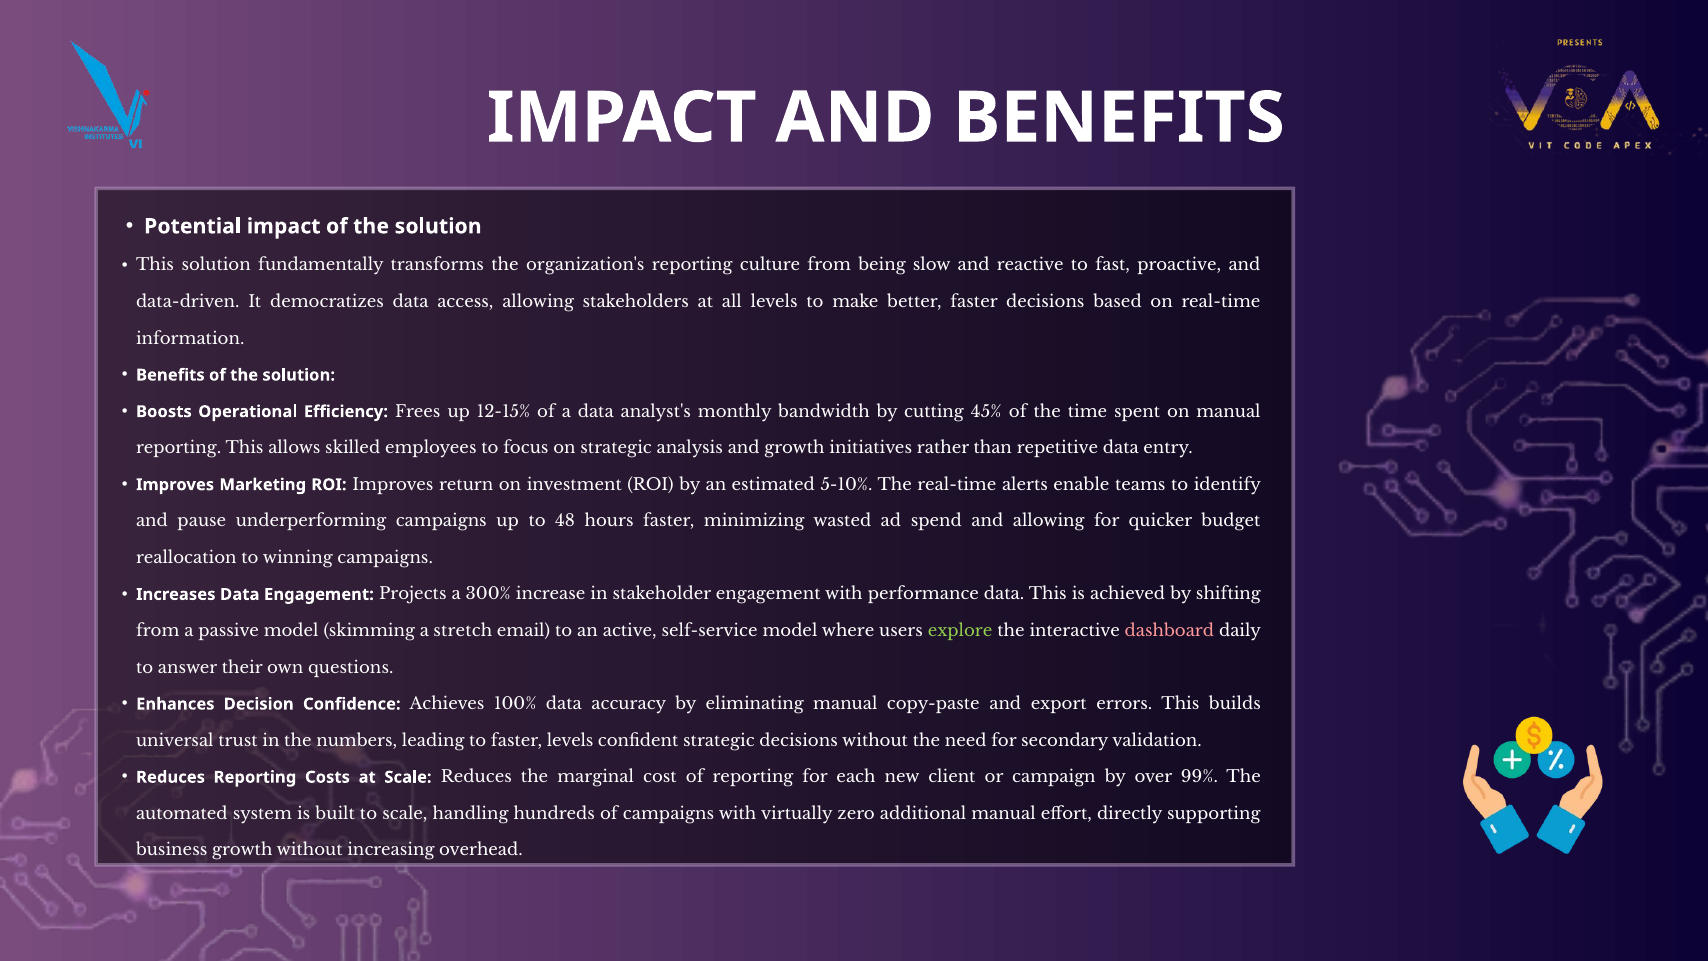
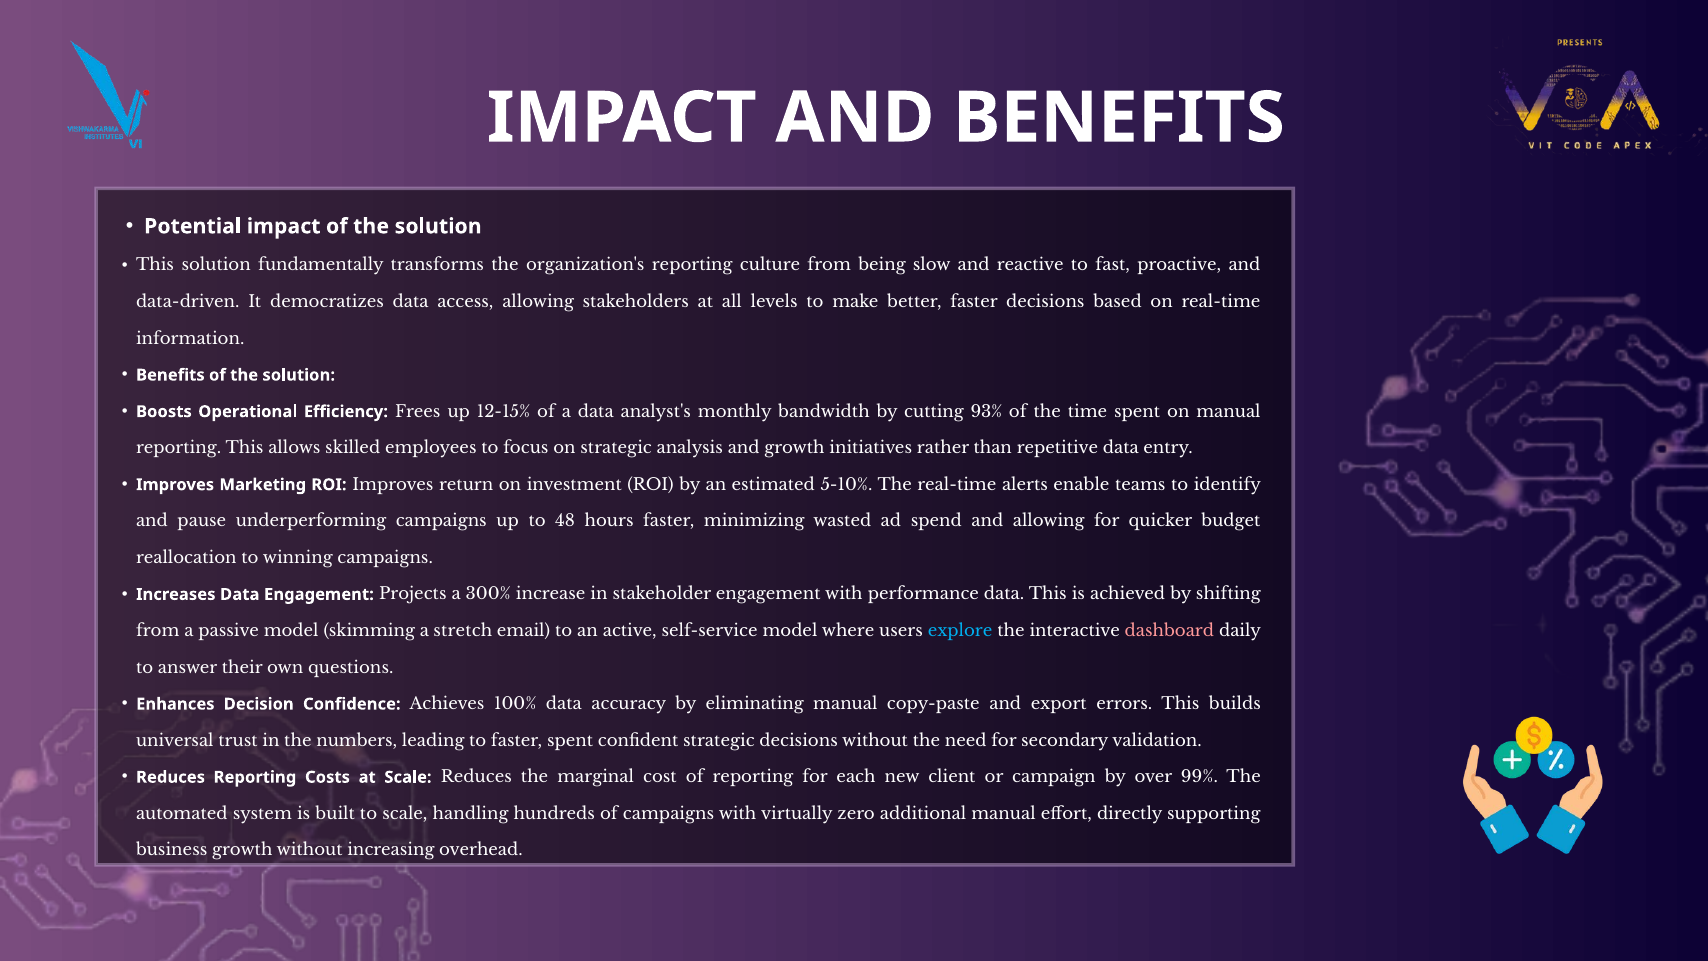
45%: 45% -> 93%
explore colour: light green -> light blue
faster levels: levels -> spent
